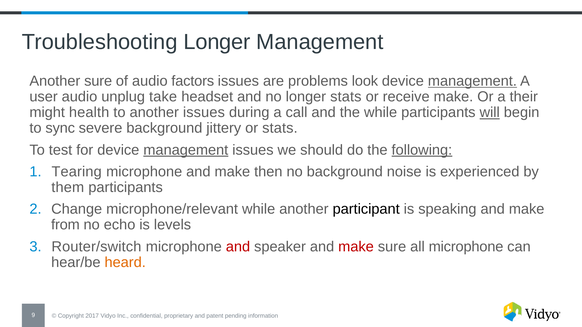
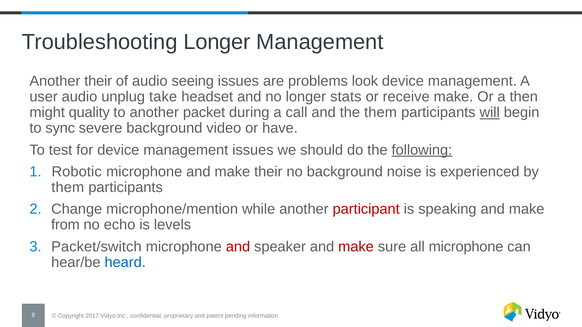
Another sure: sure -> their
factors: factors -> seeing
management at (472, 81) underline: present -> none
their: their -> then
health: health -> quality
another issues: issues -> packet
the while: while -> them
jittery: jittery -> video
or stats: stats -> have
management at (186, 150) underline: present -> none
Tearing: Tearing -> Robotic
make then: then -> their
microphone/relevant: microphone/relevant -> microphone/mention
participant colour: black -> red
Router/switch: Router/switch -> Packet/switch
heard colour: orange -> blue
